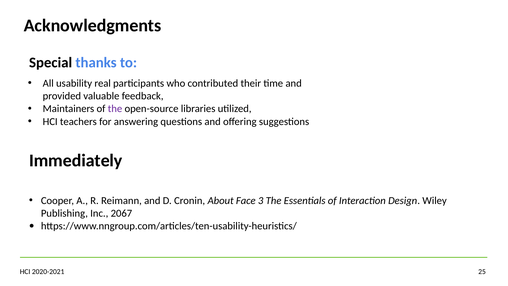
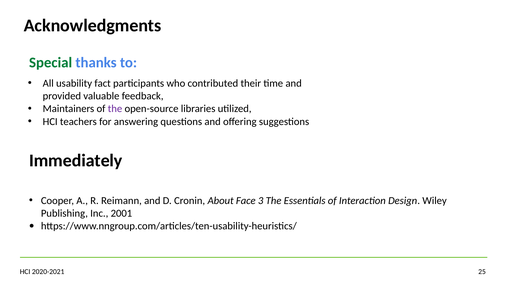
Special colour: black -> green
real: real -> fact
2067: 2067 -> 2001
